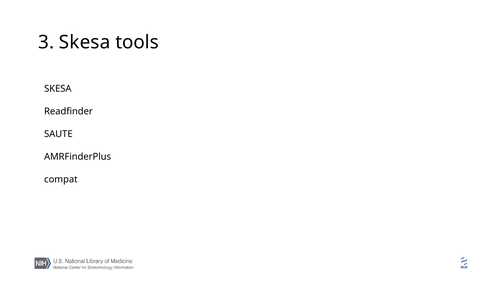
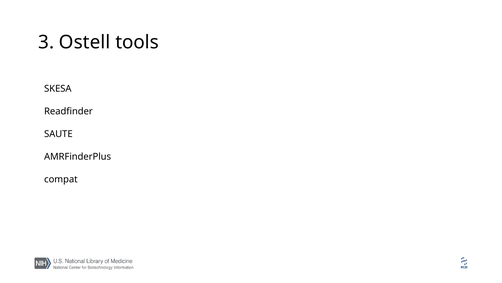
3 Skesa: Skesa -> Ostell
